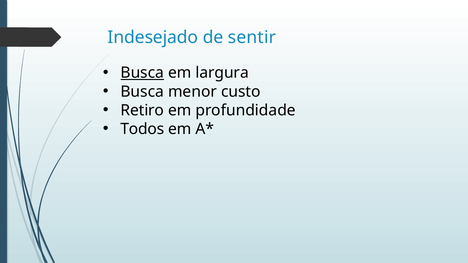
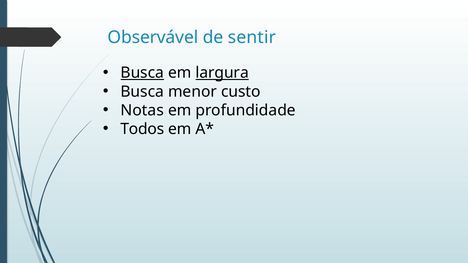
Indesejado: Indesejado -> Observável
largura underline: none -> present
Retiro: Retiro -> Notas
